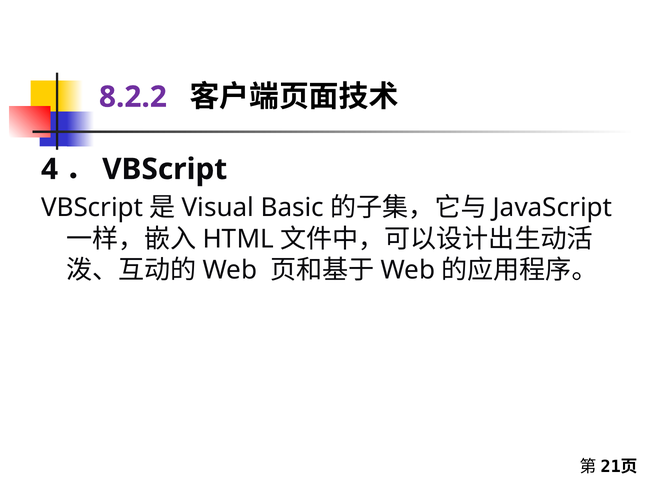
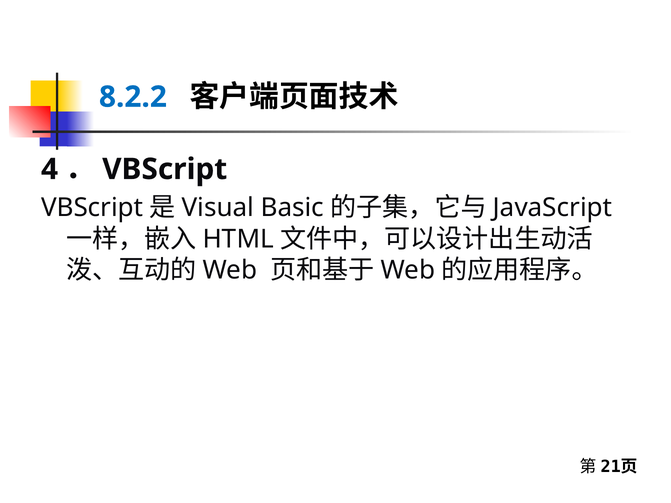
8.2.2 colour: purple -> blue
